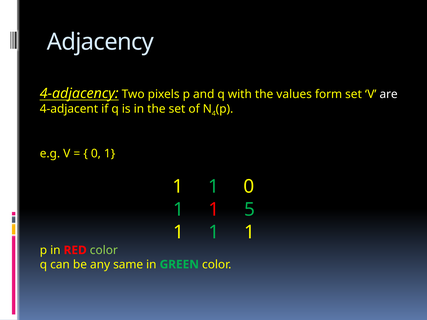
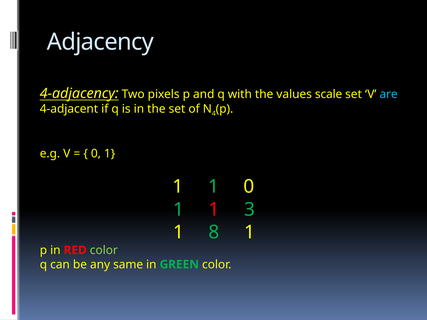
form: form -> scale
are colour: white -> light blue
5: 5 -> 3
1 at (214, 232): 1 -> 8
